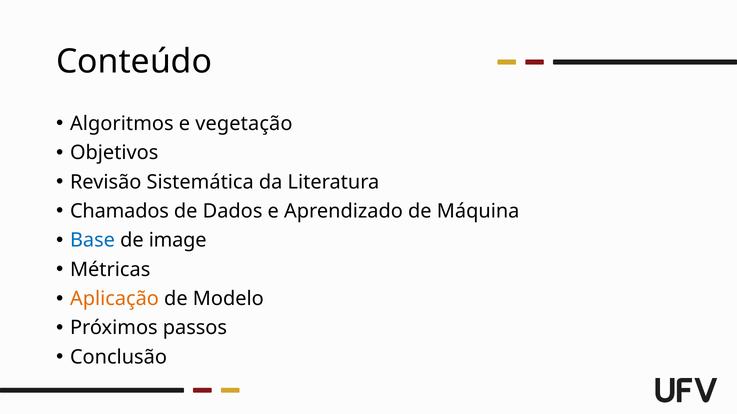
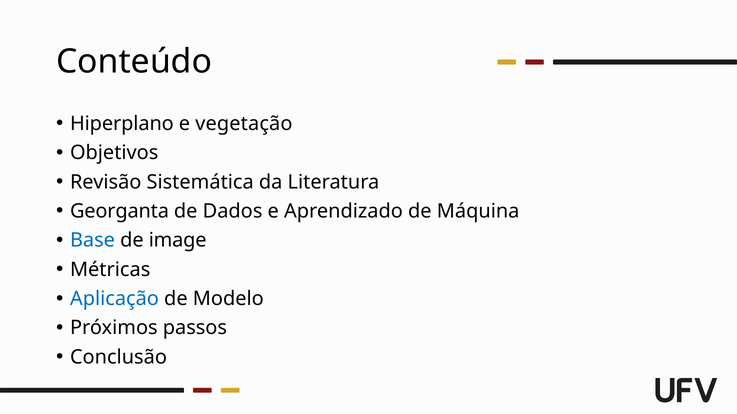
Algoritmos: Algoritmos -> Hiperplano
Chamados: Chamados -> Georganta
Aplicação colour: orange -> blue
